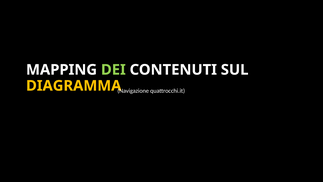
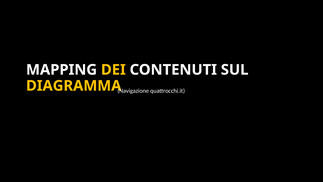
DEI colour: light green -> yellow
